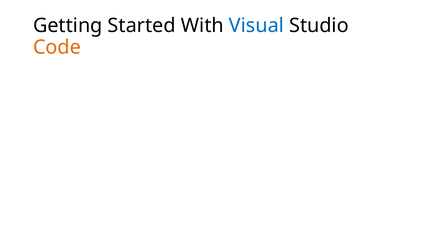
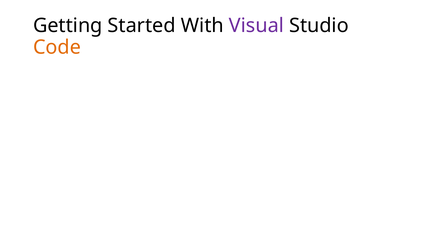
Visual colour: blue -> purple
